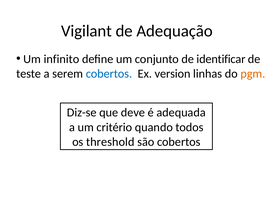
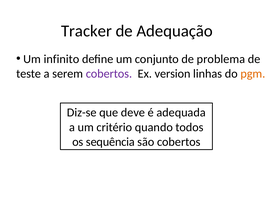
Vigilant: Vigilant -> Tracker
identificar: identificar -> problema
cobertos at (109, 73) colour: blue -> purple
threshold: threshold -> sequência
